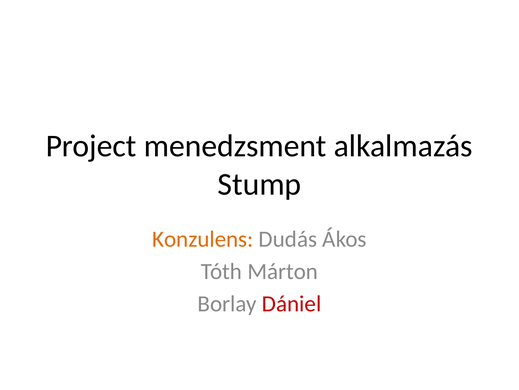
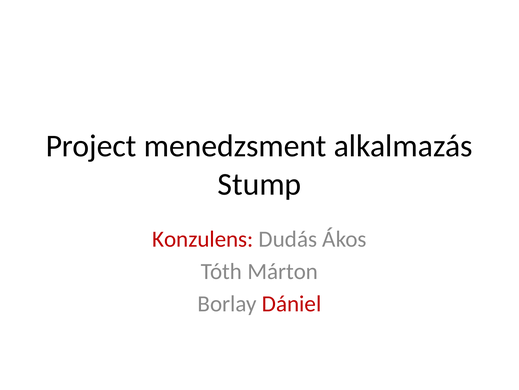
Konzulens colour: orange -> red
